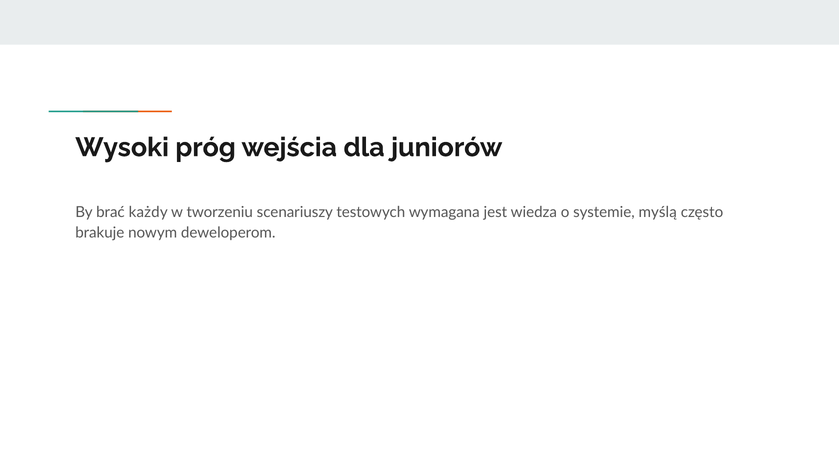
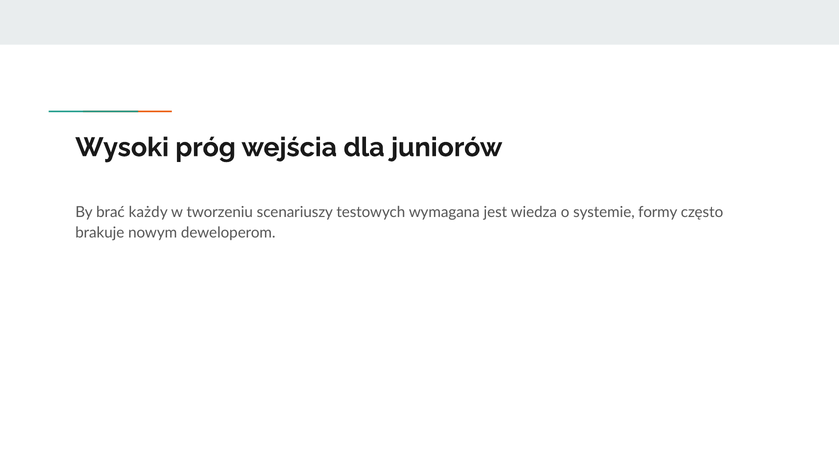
myślą: myślą -> formy
